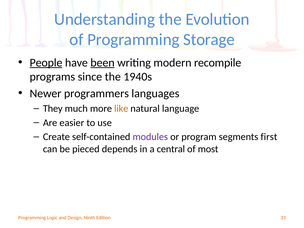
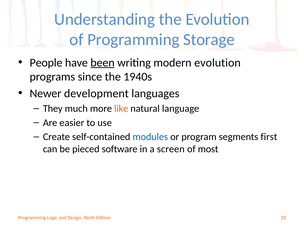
People underline: present -> none
modern recompile: recompile -> evolution
programmers: programmers -> development
modules colour: purple -> blue
depends: depends -> software
central: central -> screen
